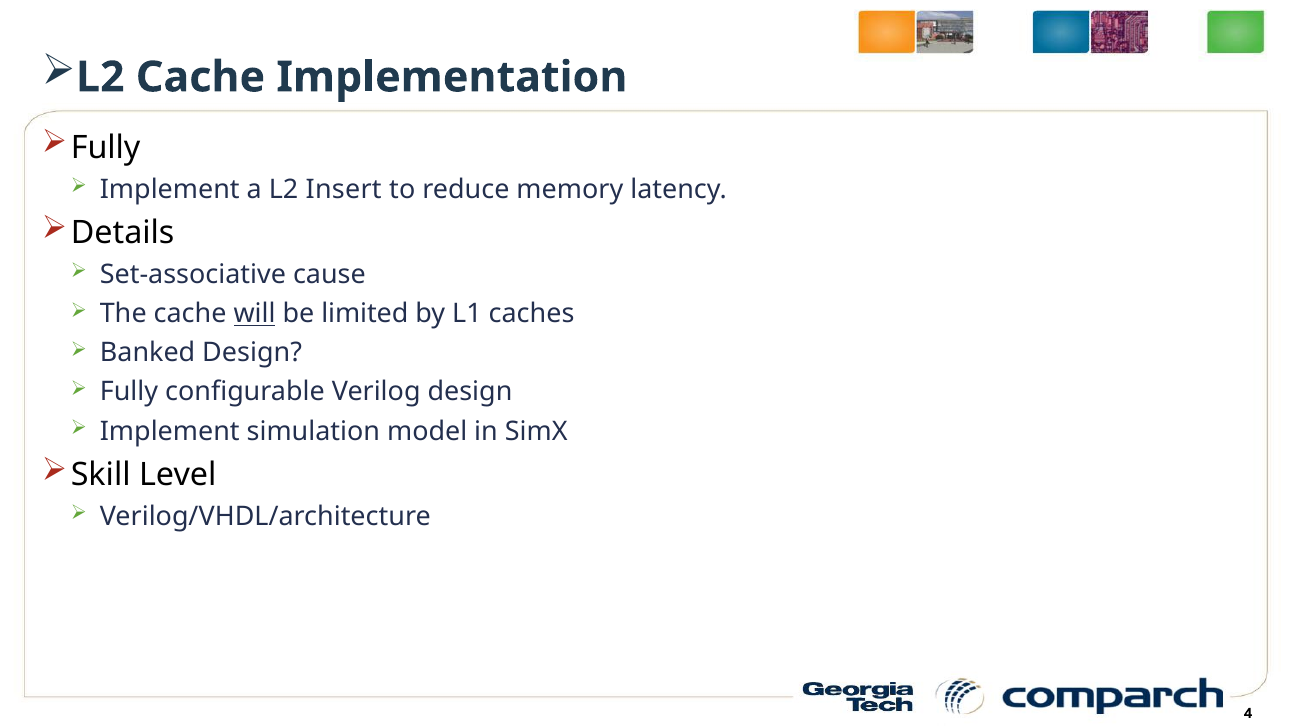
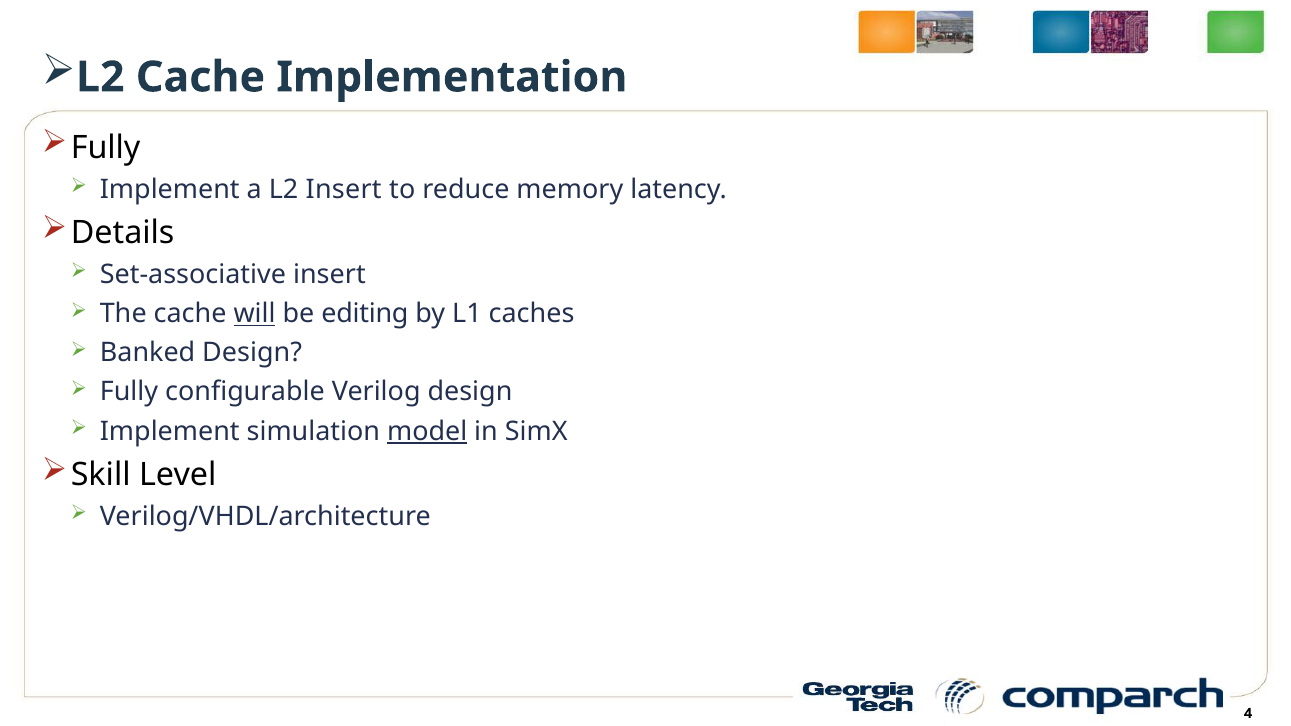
Set-associative cause: cause -> insert
limited: limited -> editing
model underline: none -> present
